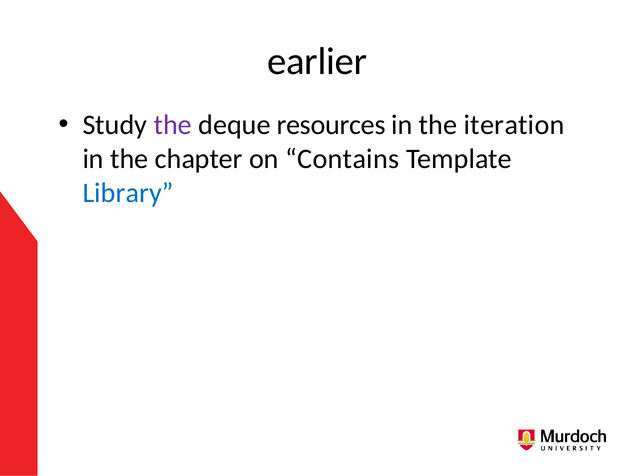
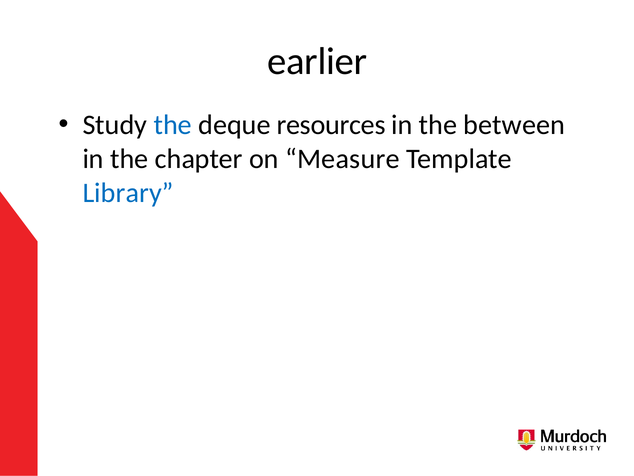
the at (173, 125) colour: purple -> blue
iteration: iteration -> between
Contains: Contains -> Measure
